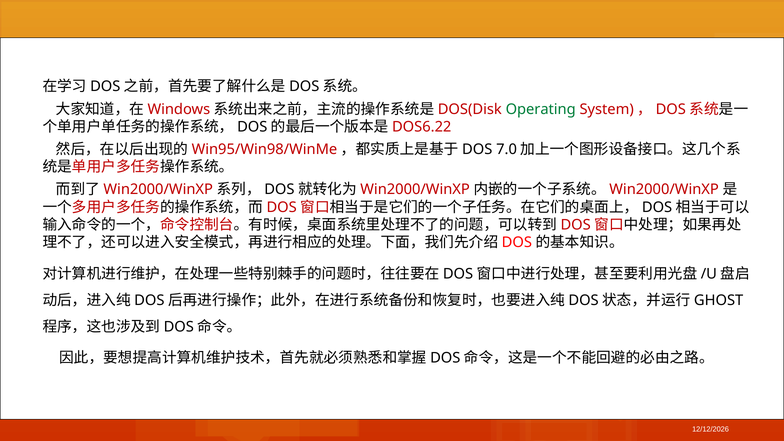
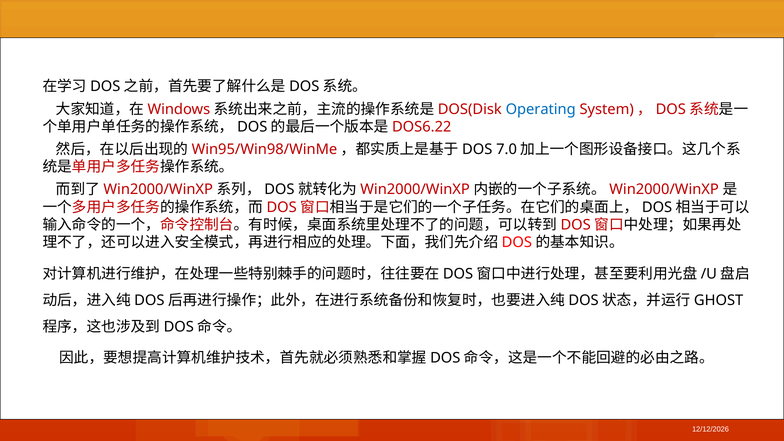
Operating colour: green -> blue
